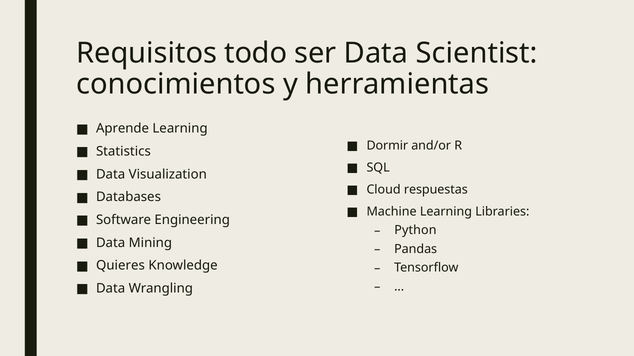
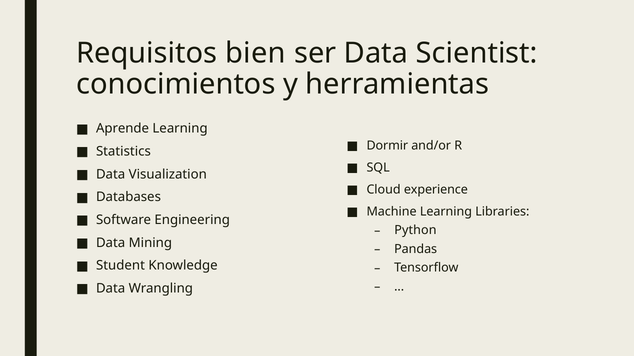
todo: todo -> bien
respuestas: respuestas -> experience
Quieres: Quieres -> Student
